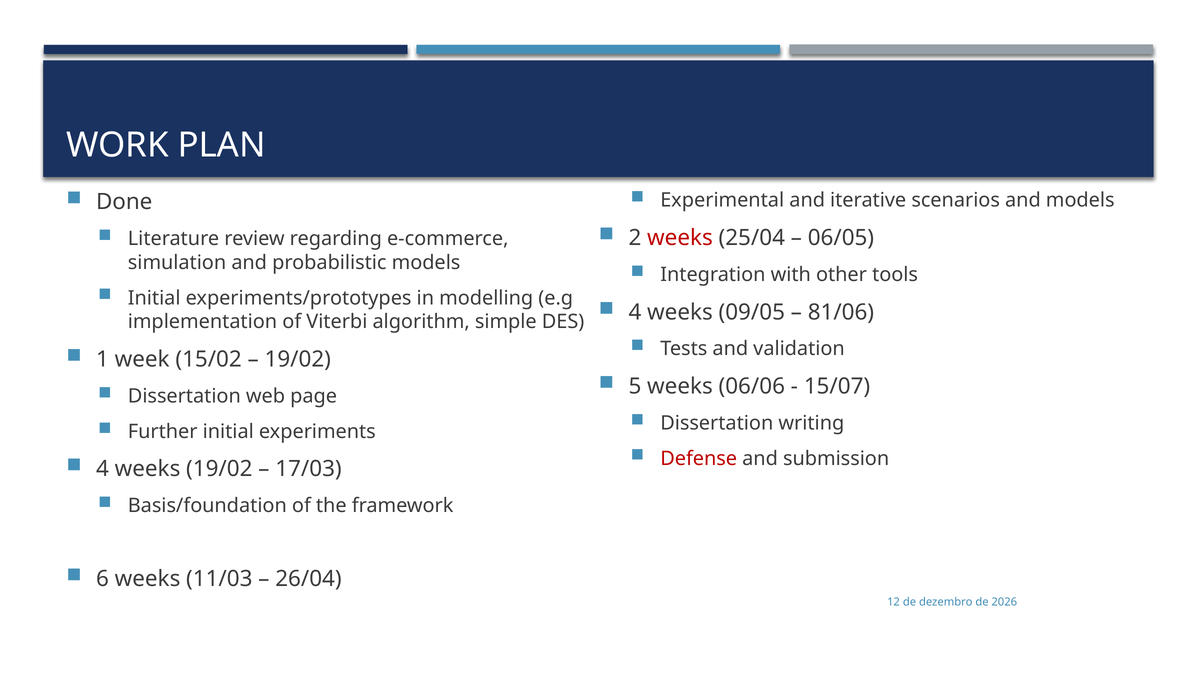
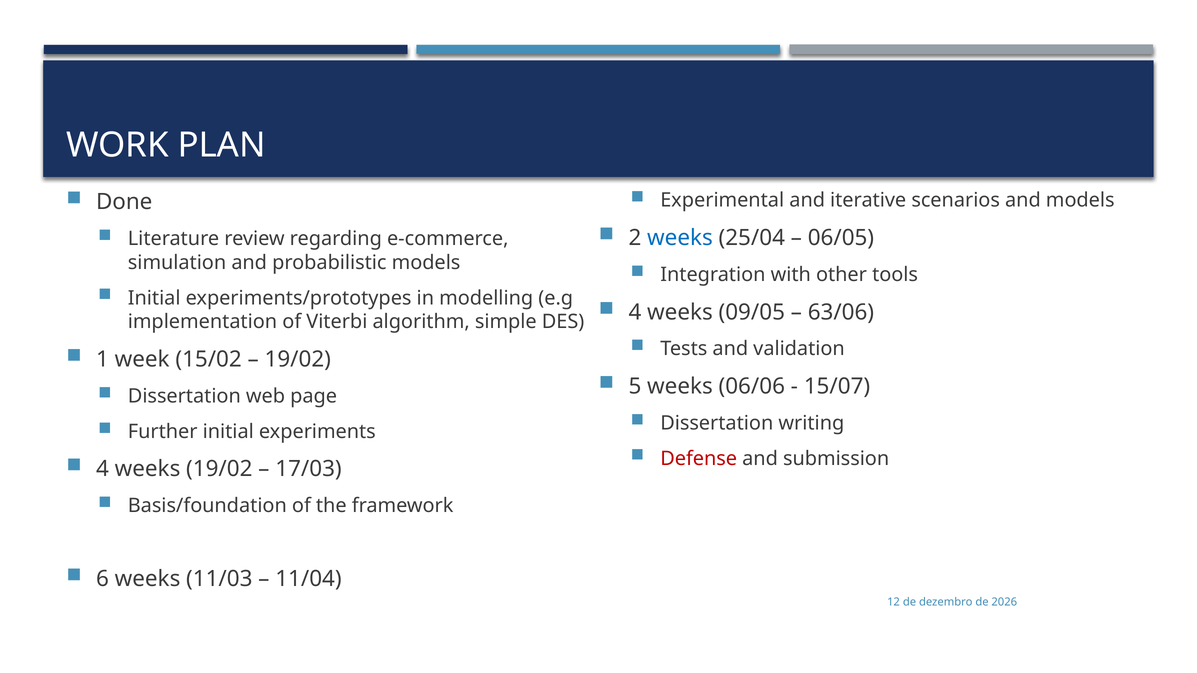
weeks at (680, 238) colour: red -> blue
81/06: 81/06 -> 63/06
26/04: 26/04 -> 11/04
